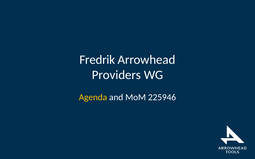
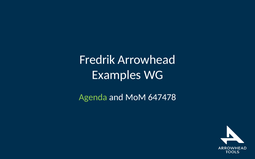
Providers: Providers -> Examples
Agenda colour: yellow -> light green
225946: 225946 -> 647478
